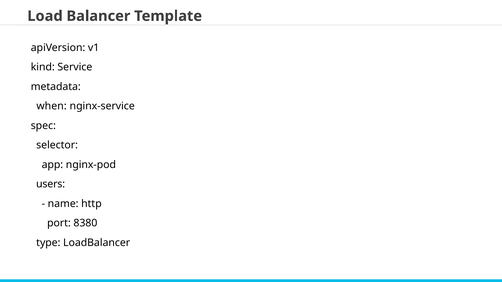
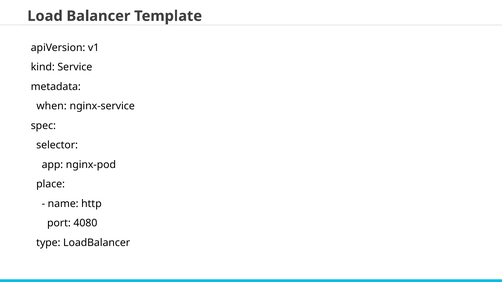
users: users -> place
8380: 8380 -> 4080
